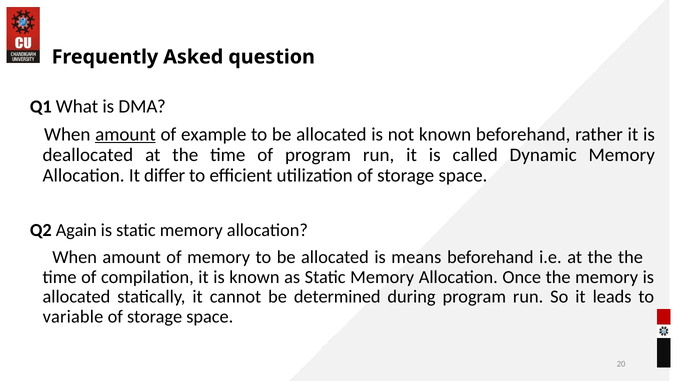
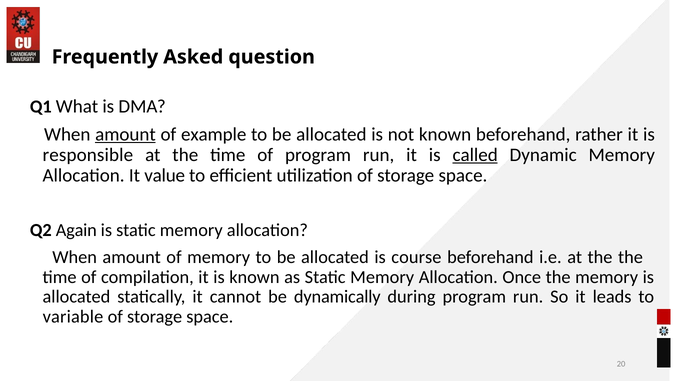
deallocated: deallocated -> responsible
called underline: none -> present
differ: differ -> value
means: means -> course
determined: determined -> dynamically
